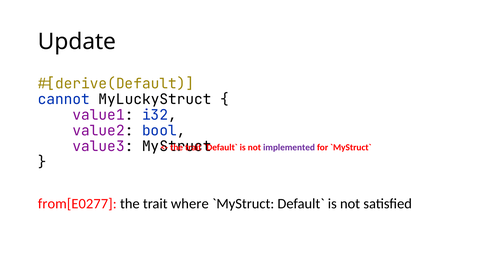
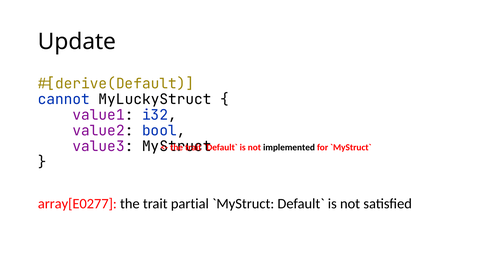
implemented colour: purple -> black
from[E0277: from[E0277 -> array[E0277
where: where -> partial
